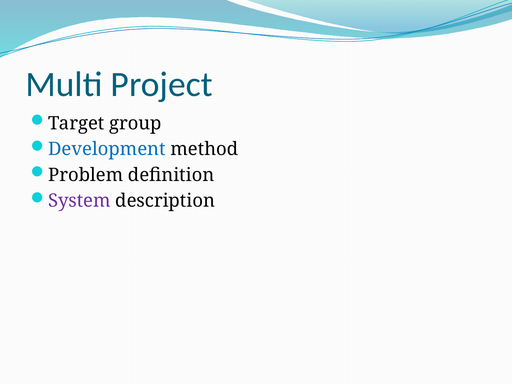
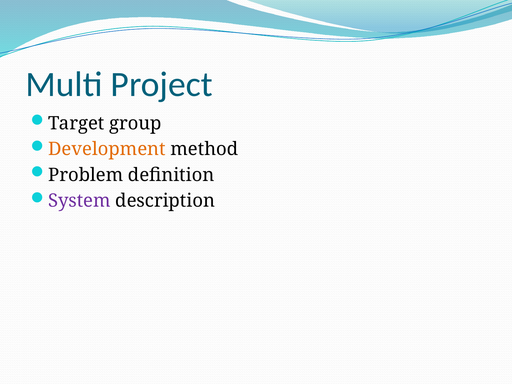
Development colour: blue -> orange
